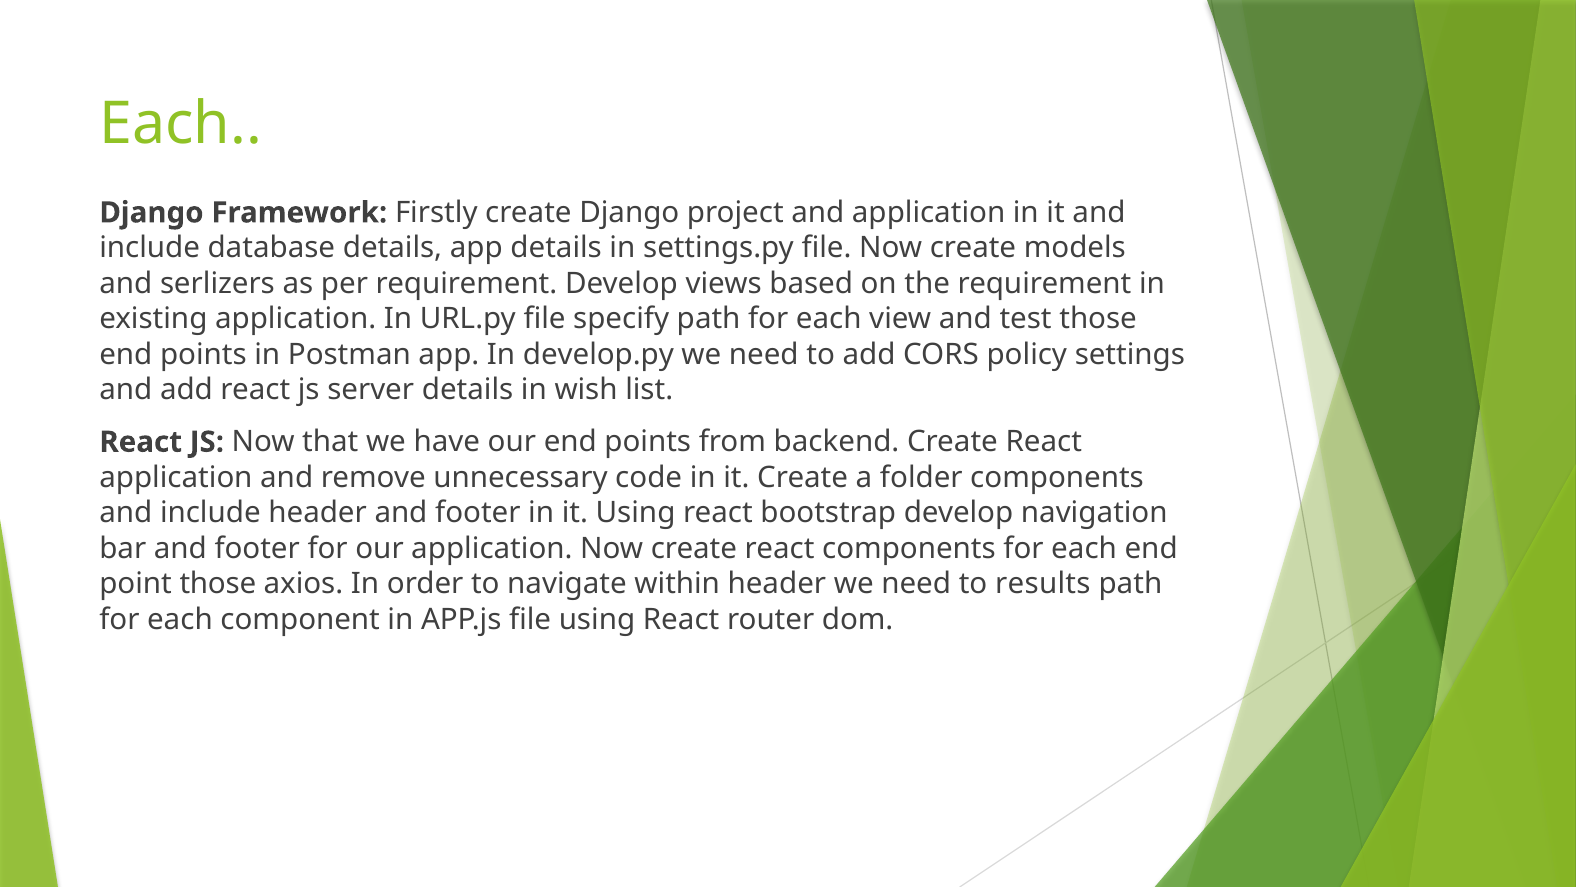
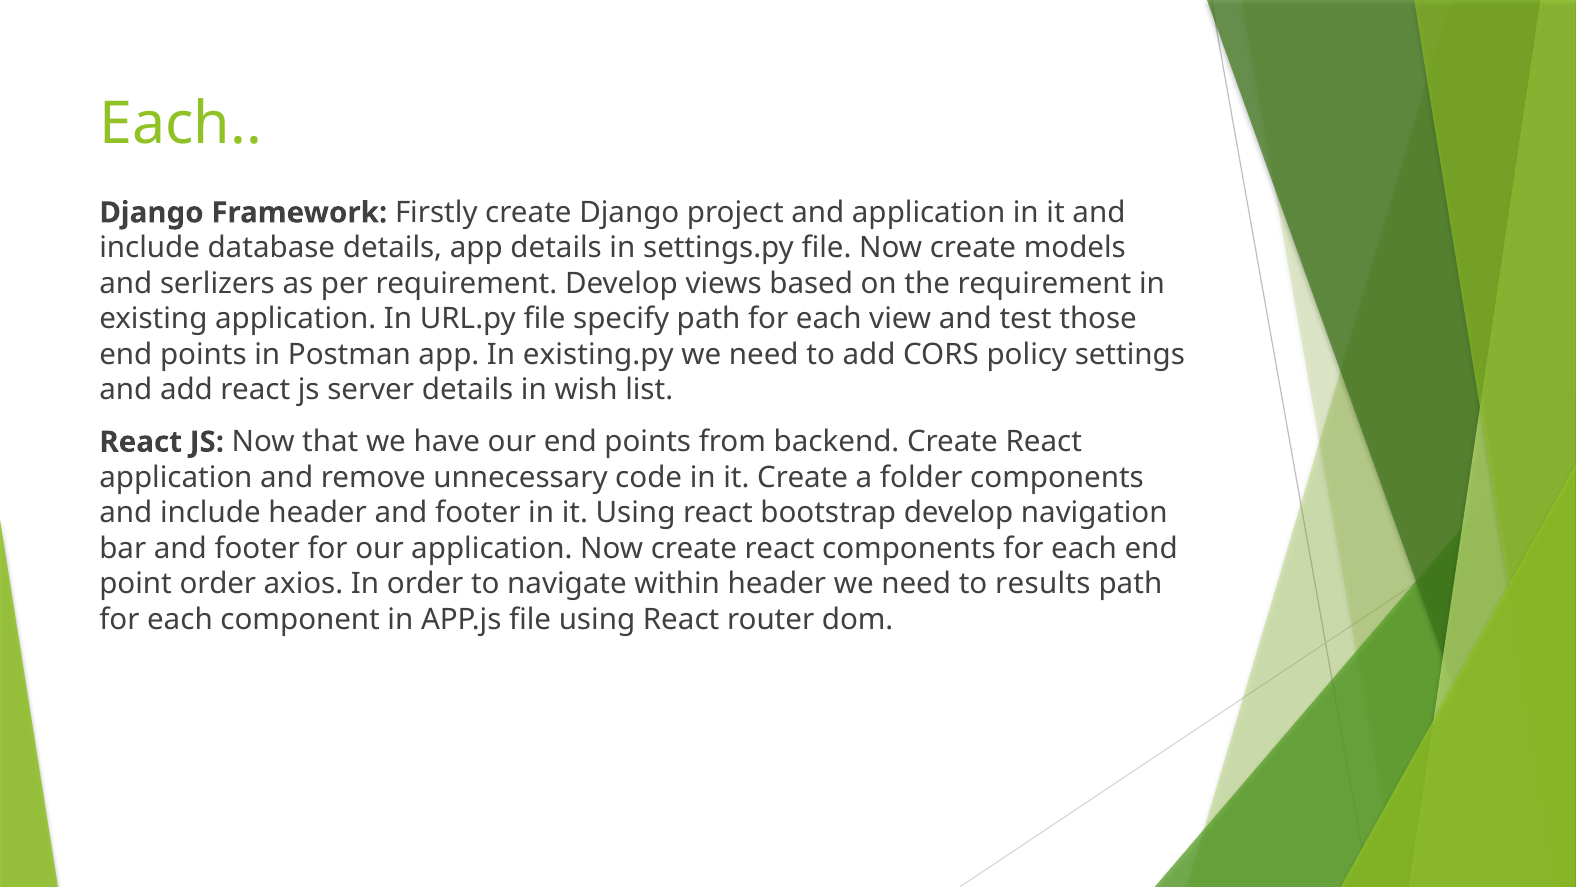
develop.py: develop.py -> existing.py
point those: those -> order
